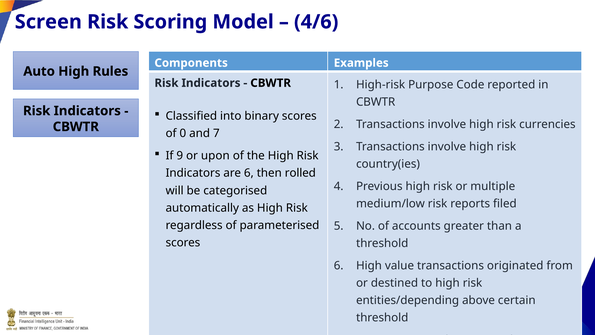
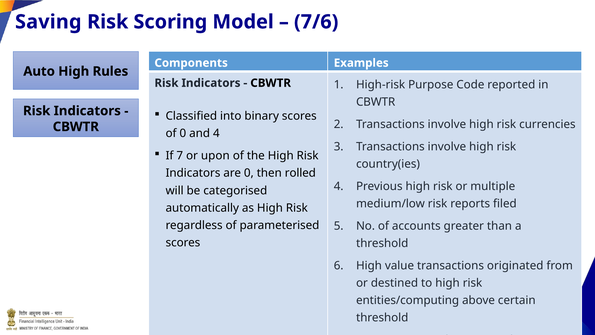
Screen: Screen -> Saving
4/6: 4/6 -> 7/6
and 7: 7 -> 4
If 9: 9 -> 7
are 6: 6 -> 0
entities/depending: entities/depending -> entities/computing
